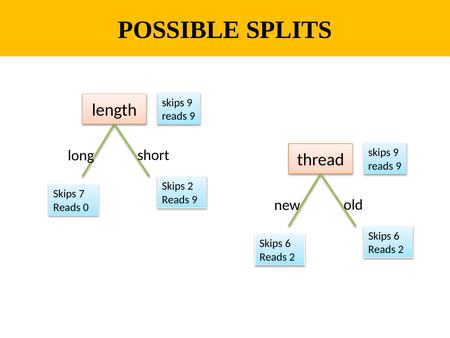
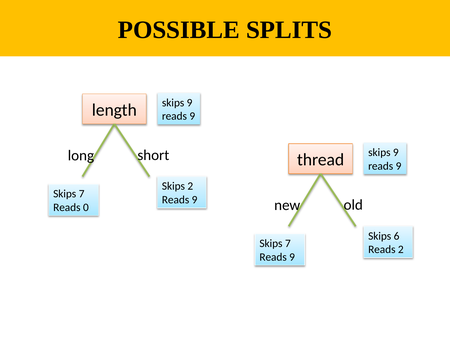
6 at (288, 243): 6 -> 7
2 at (292, 257): 2 -> 9
